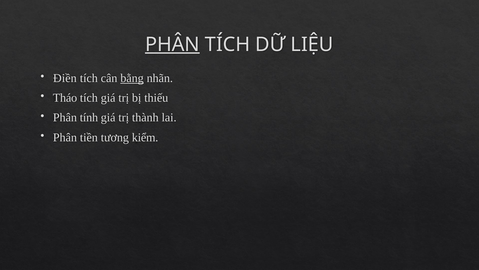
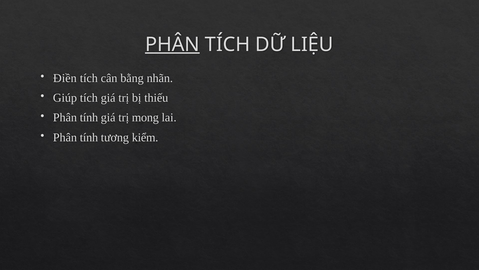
bằng underline: present -> none
Tháo: Tháo -> Giúp
thành: thành -> mong
tiền at (89, 137): tiền -> tính
